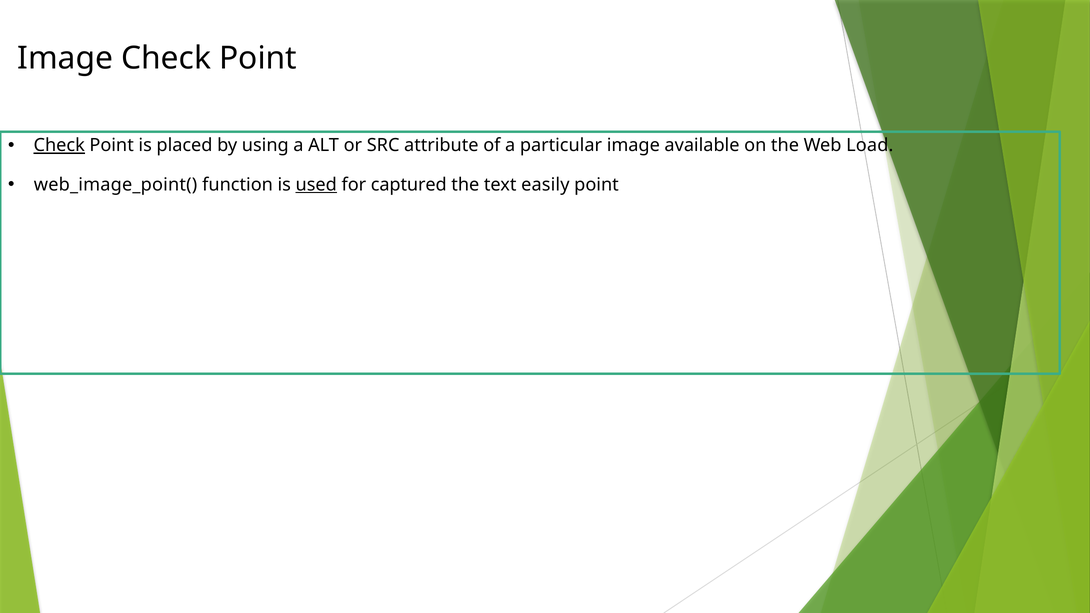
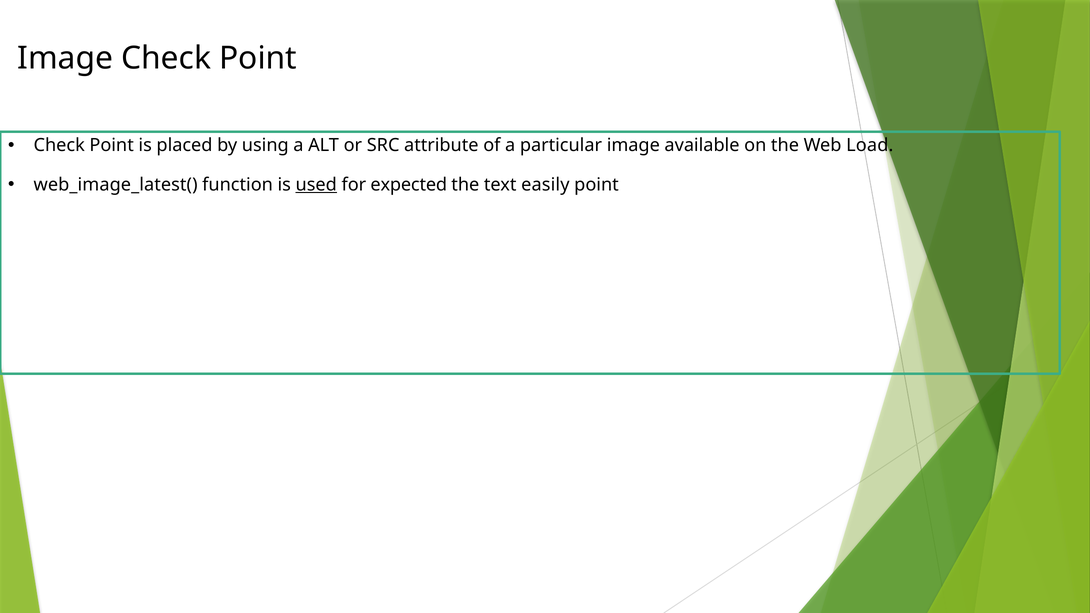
Check at (59, 145) underline: present -> none
web_image_point(: web_image_point( -> web_image_latest(
captured: captured -> expected
